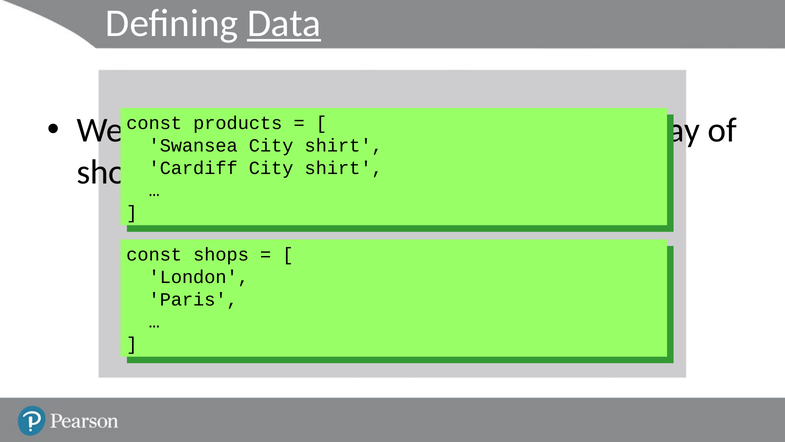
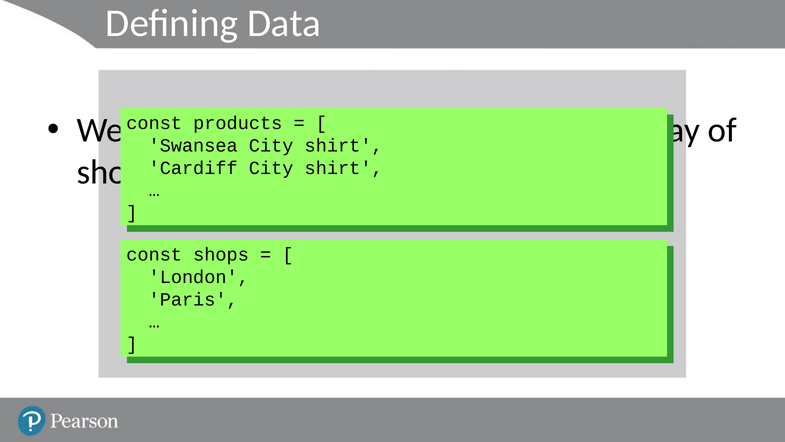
Data underline: present -> none
